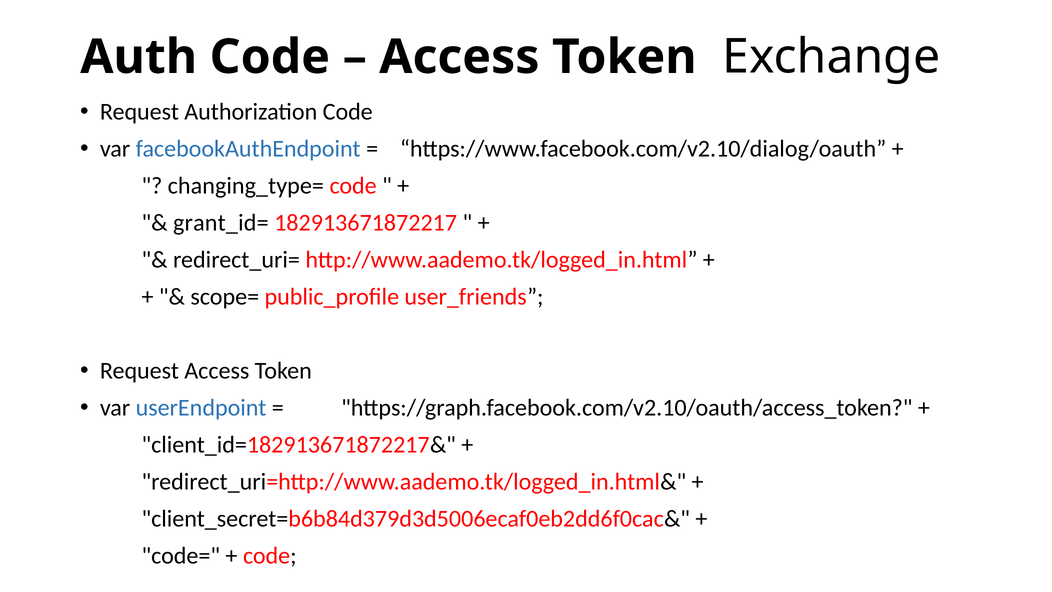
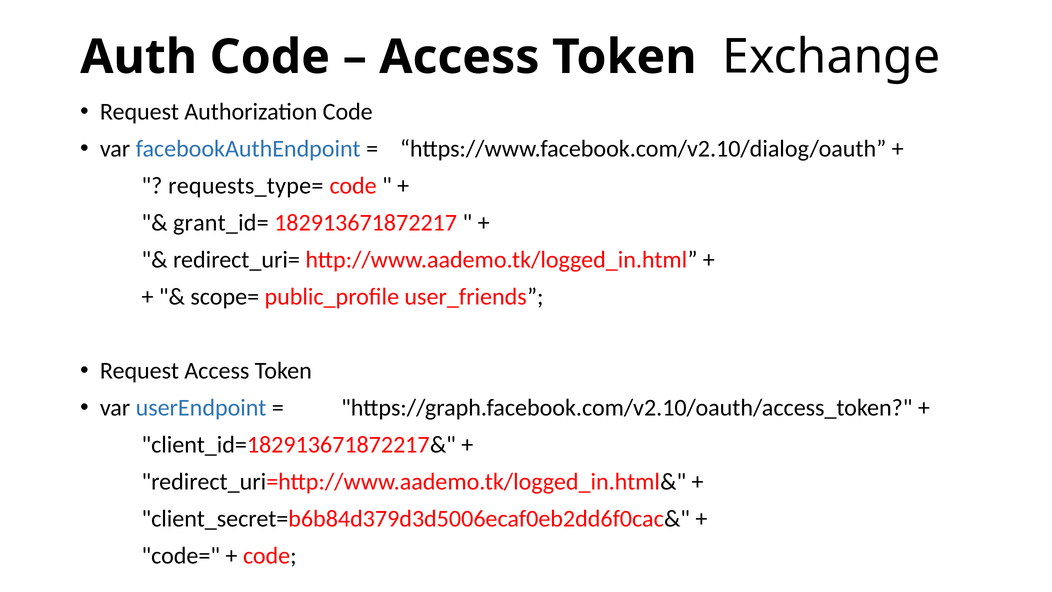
changing_type=: changing_type= -> requests_type=
